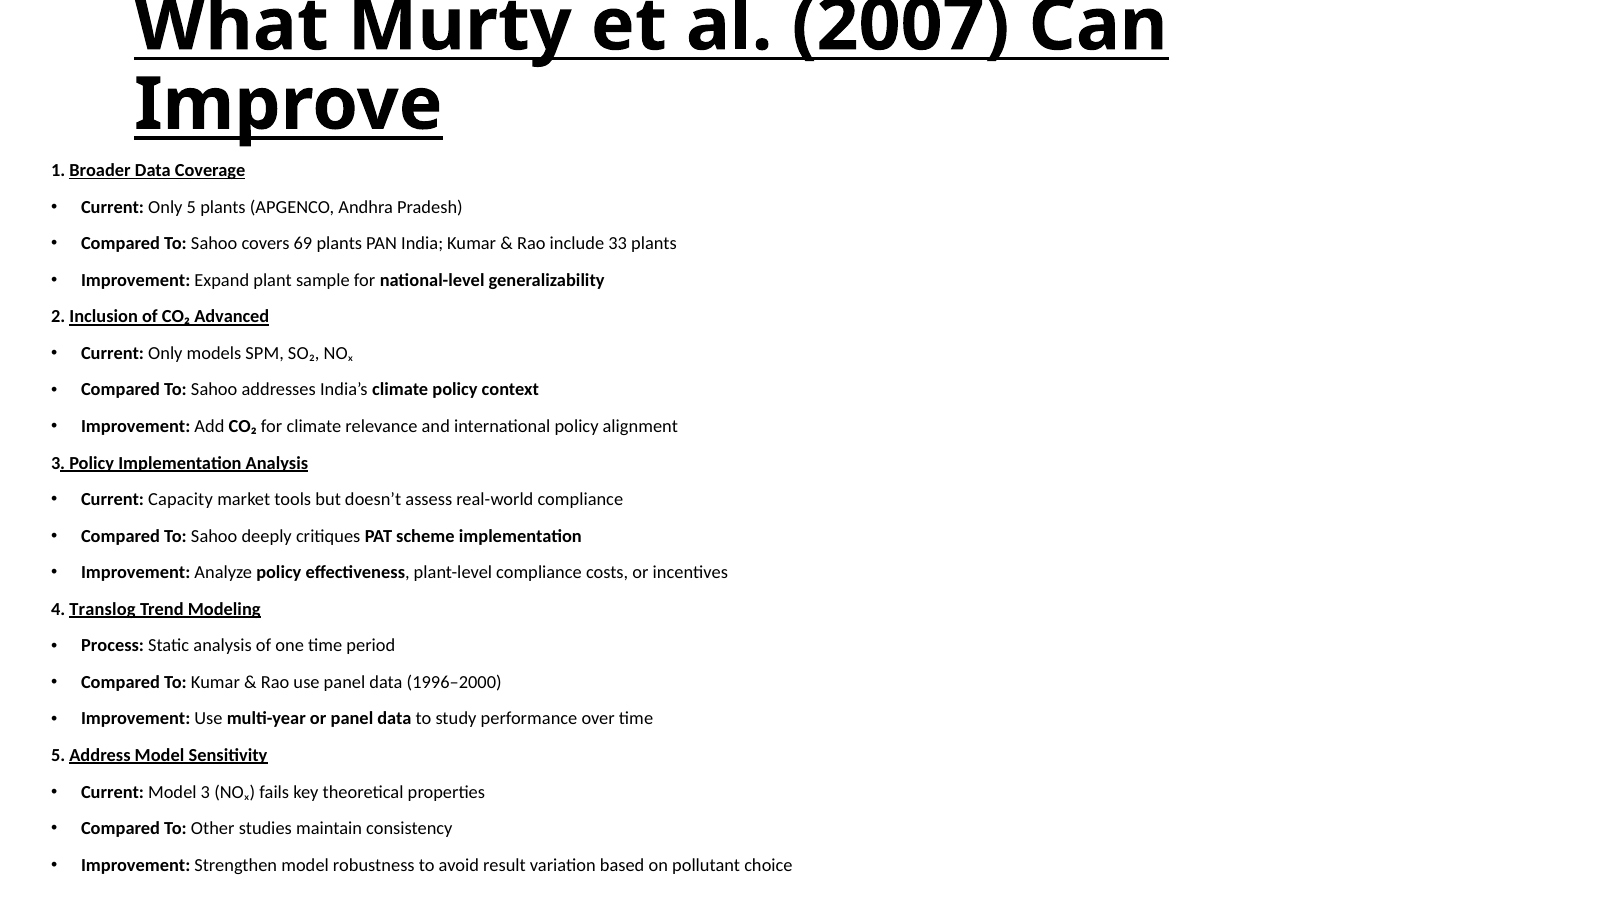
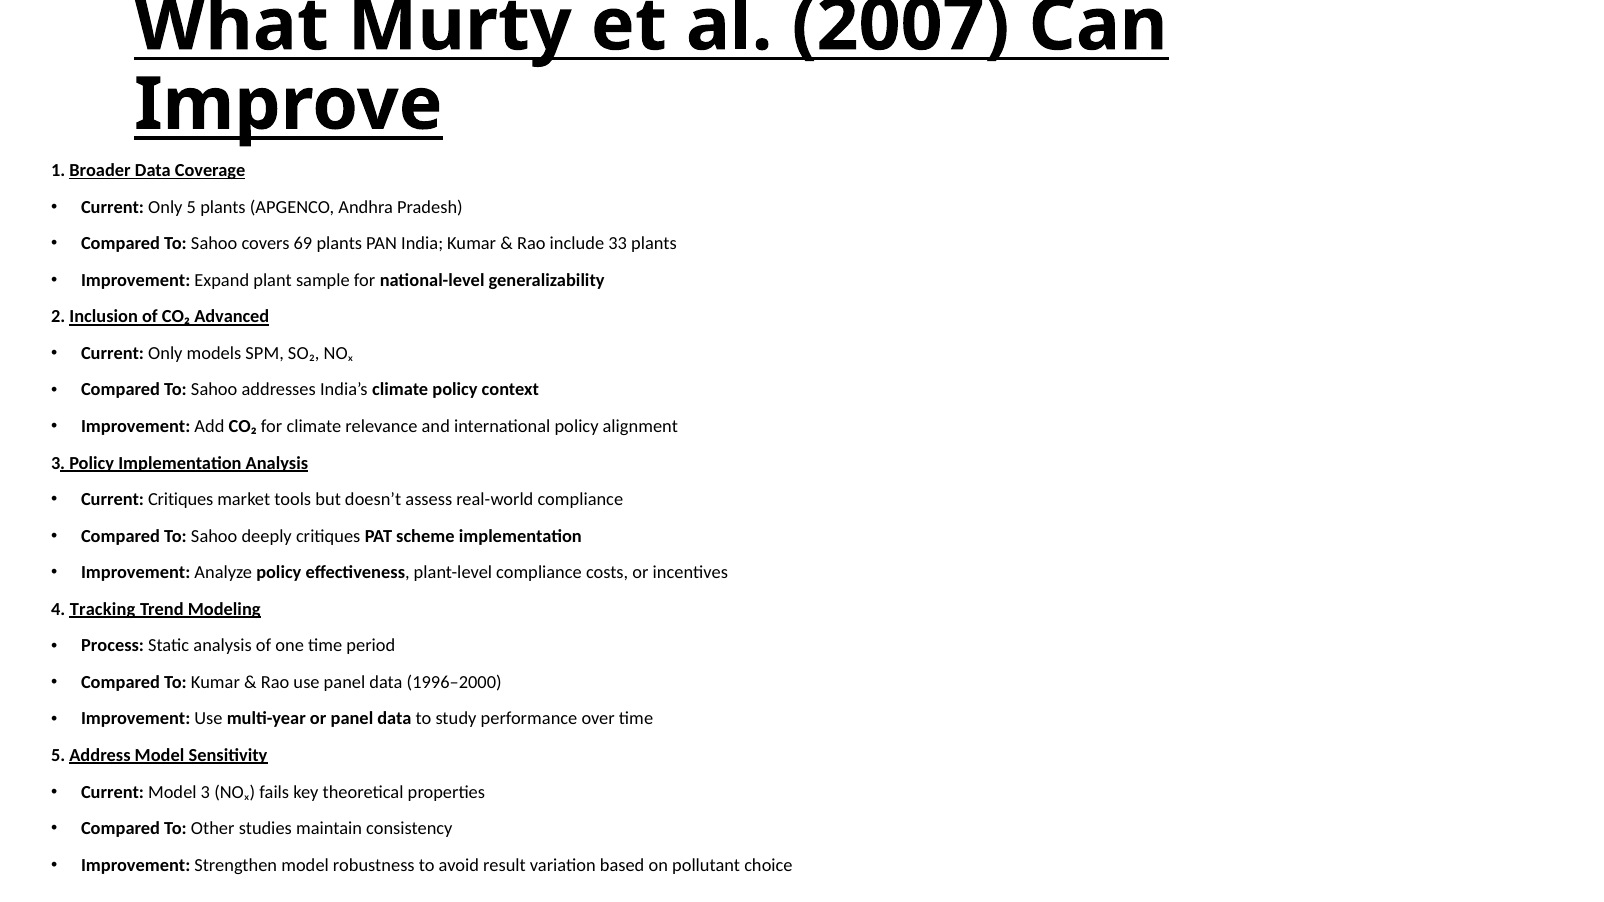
Current Capacity: Capacity -> Critiques
Translog: Translog -> Tracking
